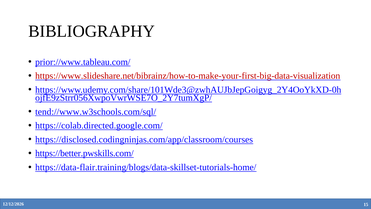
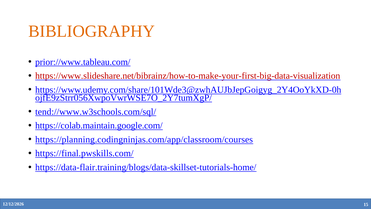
BIBLIOGRAPHY colour: black -> orange
https://colab.directed.google.com/: https://colab.directed.google.com/ -> https://colab.maintain.google.com/
https://disclosed.codingninjas.com/app/classroom/courses: https://disclosed.codingninjas.com/app/classroom/courses -> https://planning.codingninjas.com/app/classroom/courses
https://better.pwskills.com/: https://better.pwskills.com/ -> https://final.pwskills.com/
